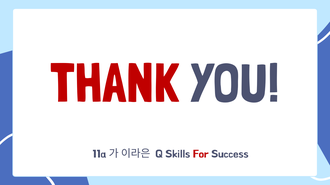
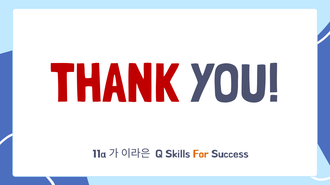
For colour: red -> orange
